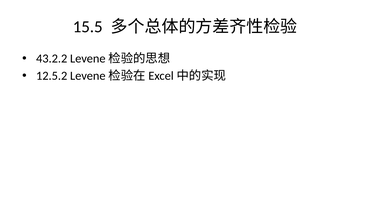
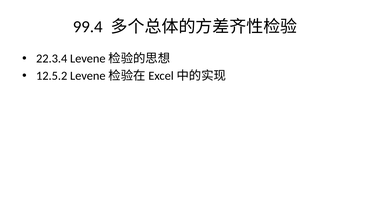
15.5: 15.5 -> 99.4
43.2.2: 43.2.2 -> 22.3.4
